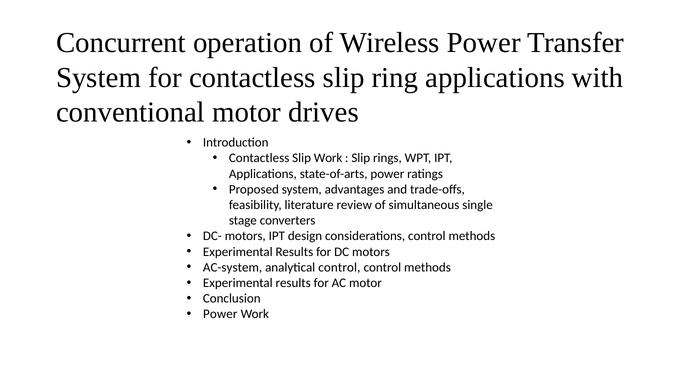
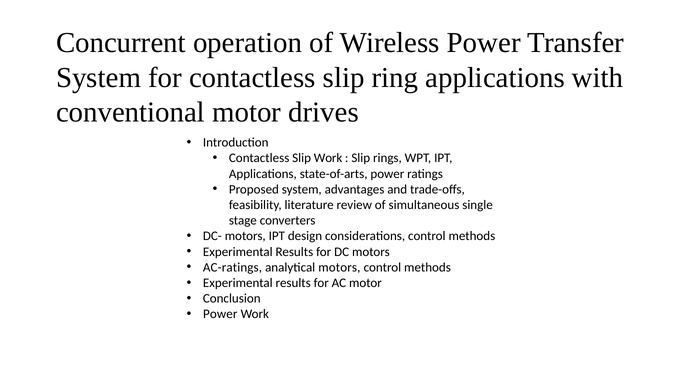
AC-system: AC-system -> AC-ratings
analytical control: control -> motors
